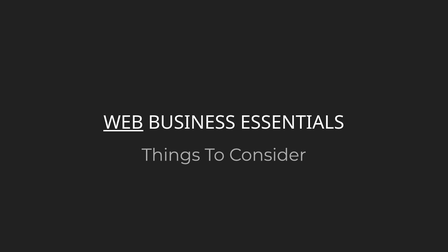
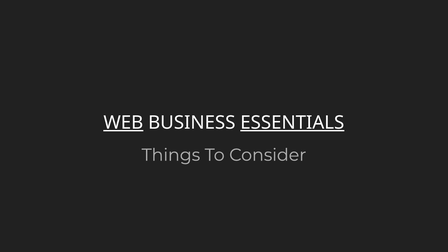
ESSENTIALS underline: none -> present
